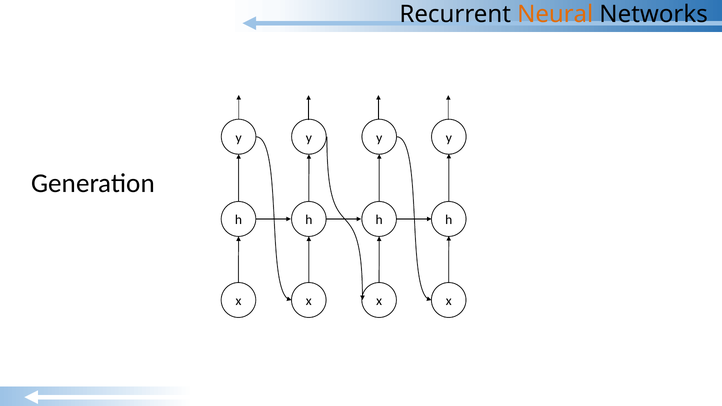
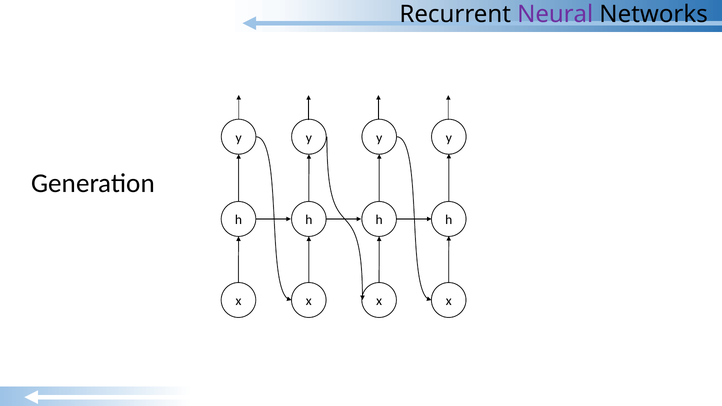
Neural colour: orange -> purple
